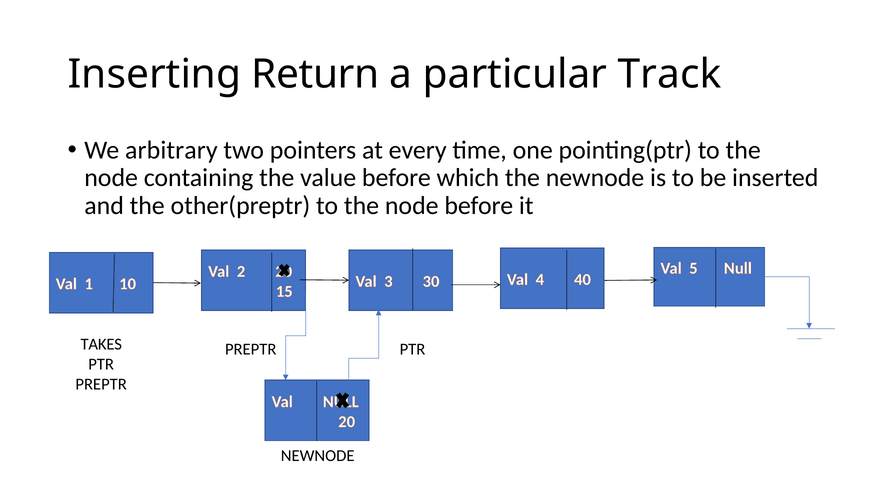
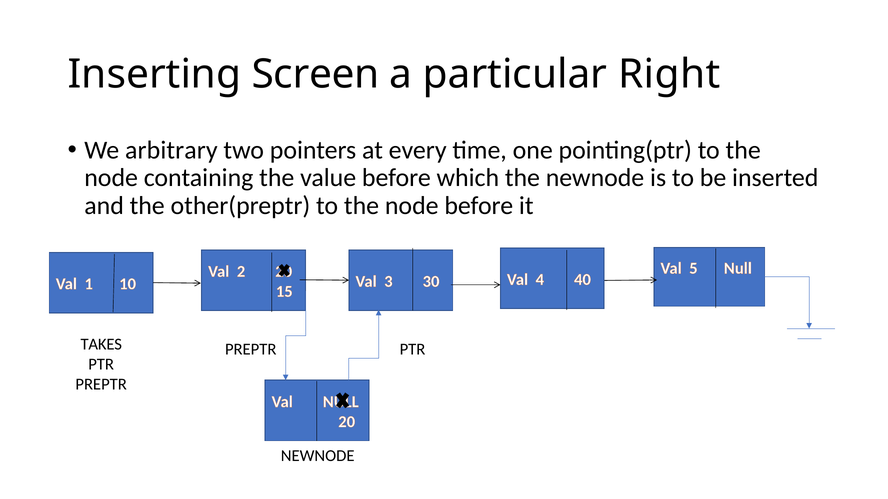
Return: Return -> Screen
Track: Track -> Right
